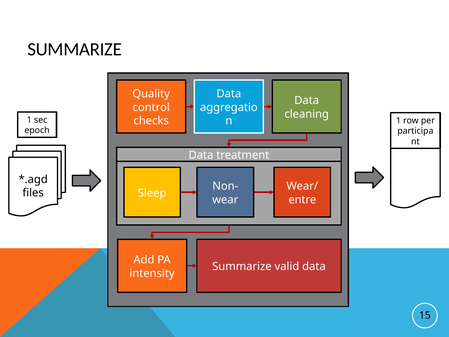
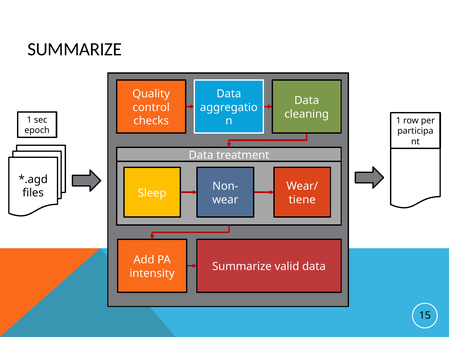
entre: entre -> tiene
